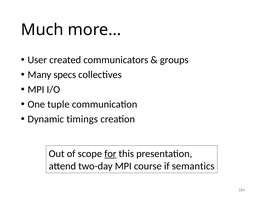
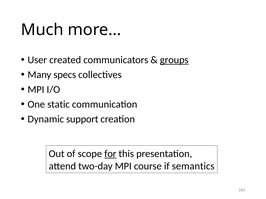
groups underline: none -> present
tuple: tuple -> static
timings: timings -> support
